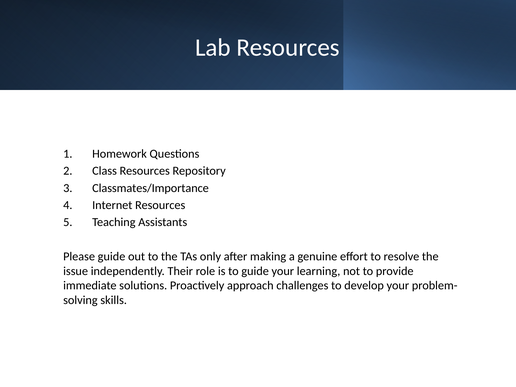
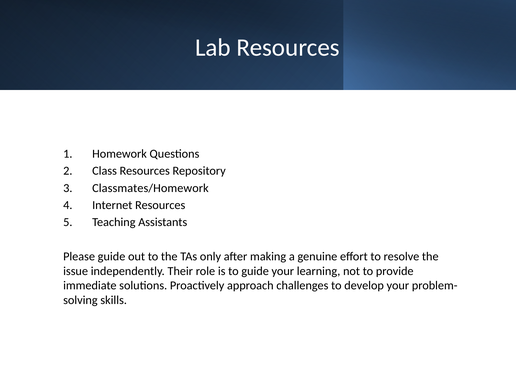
Classmates/Importance: Classmates/Importance -> Classmates/Homework
